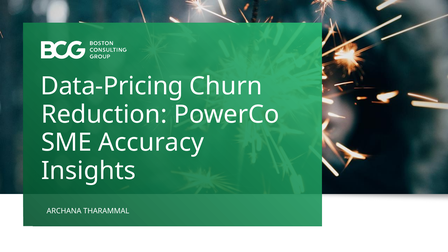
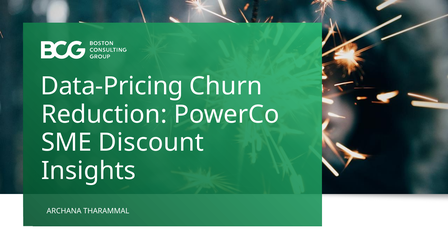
Accuracy: Accuracy -> Discount
